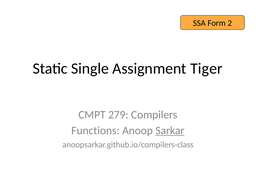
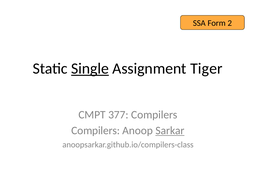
Single underline: none -> present
279: 279 -> 377
Functions at (96, 131): Functions -> Compilers
